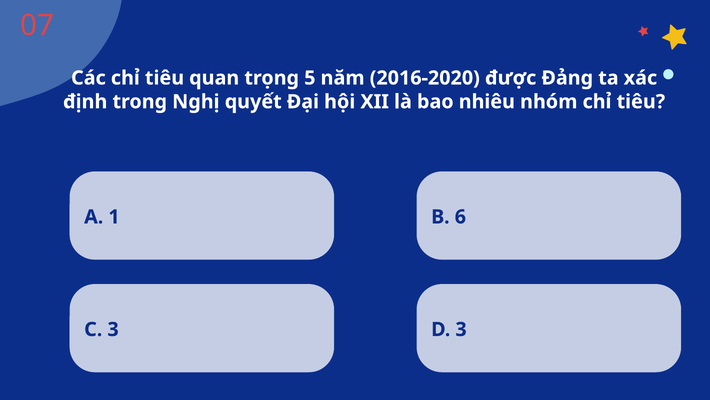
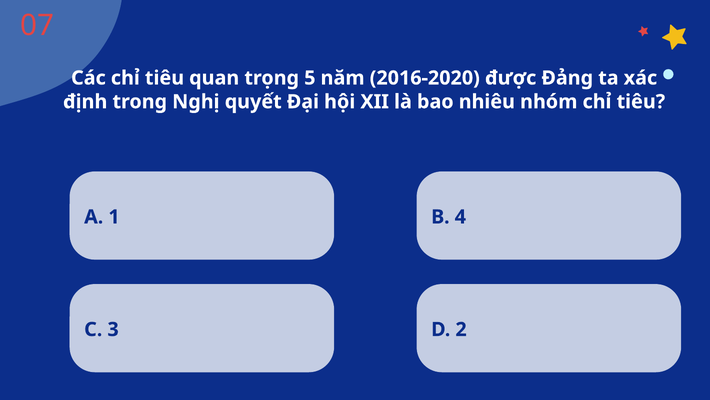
6: 6 -> 4
D 3: 3 -> 2
